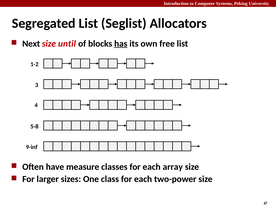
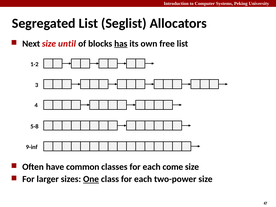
measure: measure -> common
array: array -> come
One underline: none -> present
